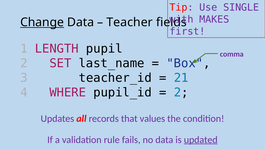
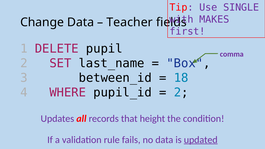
Change underline: present -> none
LENGTH: LENGTH -> DELETE
teacher_id: teacher_id -> between_id
21: 21 -> 18
values: values -> height
